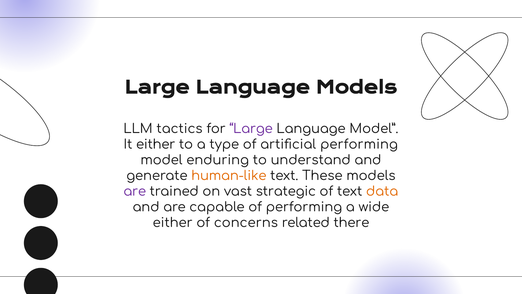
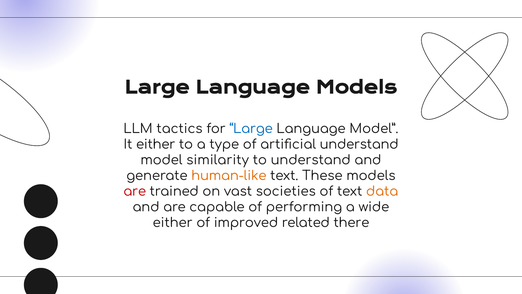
Large at (251, 129) colour: purple -> blue
artificial performing: performing -> understand
enduring: enduring -> similarity
are at (135, 191) colour: purple -> red
strategic: strategic -> societies
concerns: concerns -> improved
